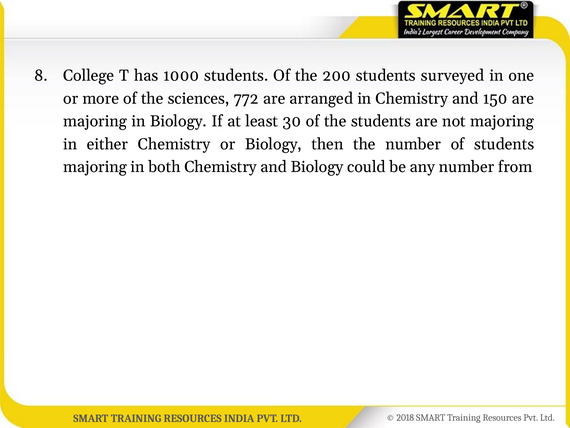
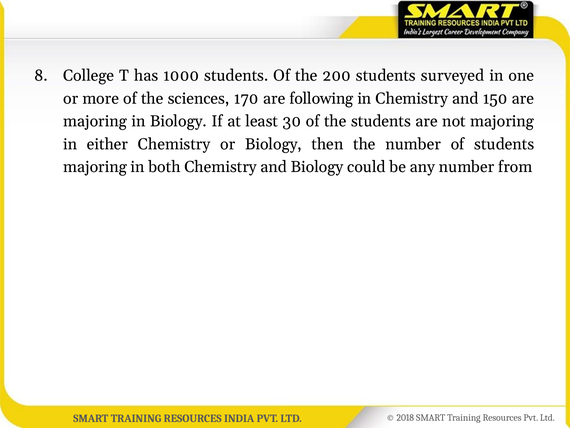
772: 772 -> 170
arranged: arranged -> following
